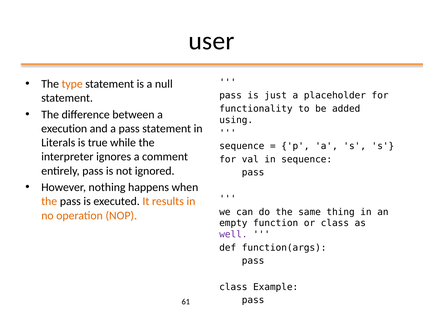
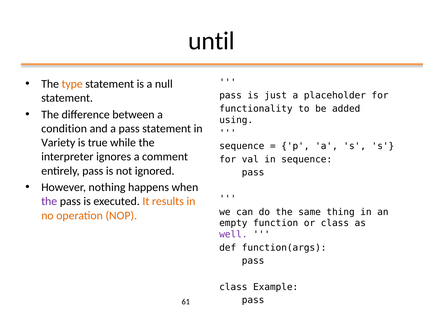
user: user -> until
execution: execution -> condition
Literals: Literals -> Variety
the at (49, 202) colour: orange -> purple
